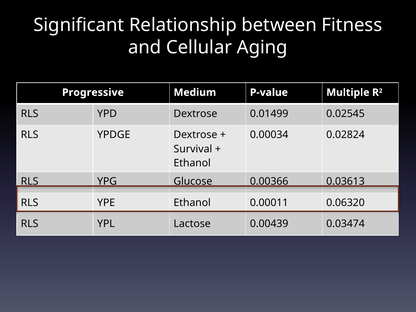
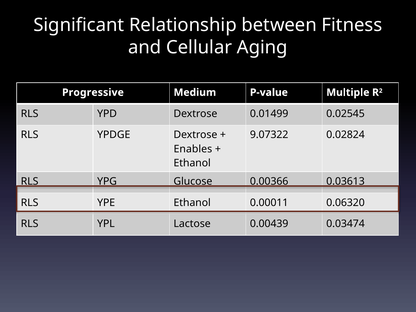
0.00034: 0.00034 -> 9.07322
Survival: Survival -> Enables
